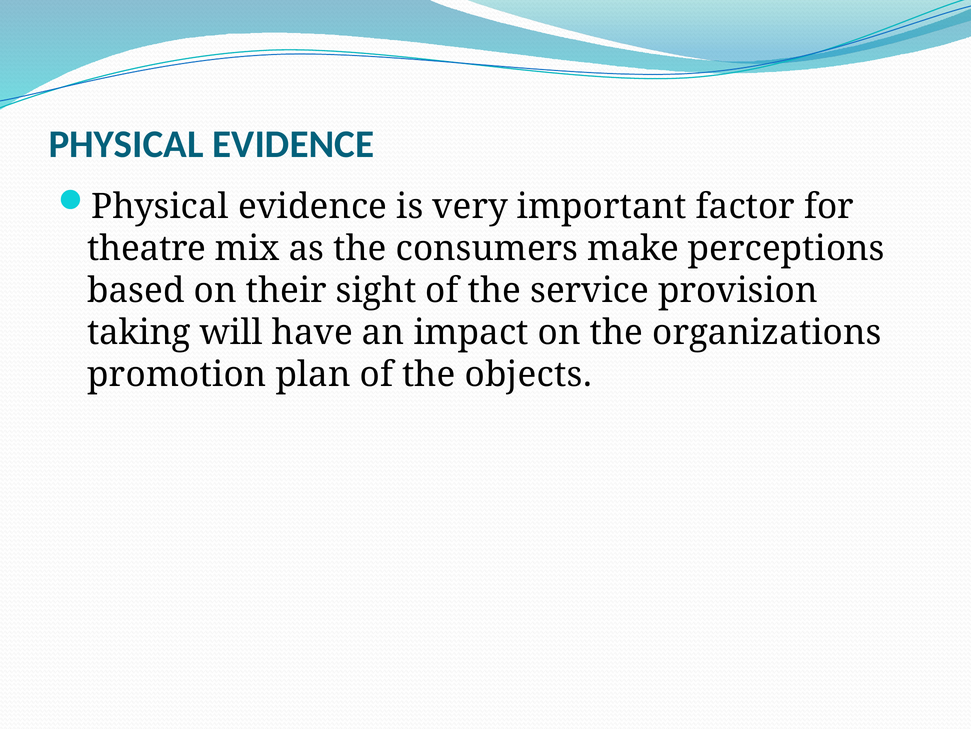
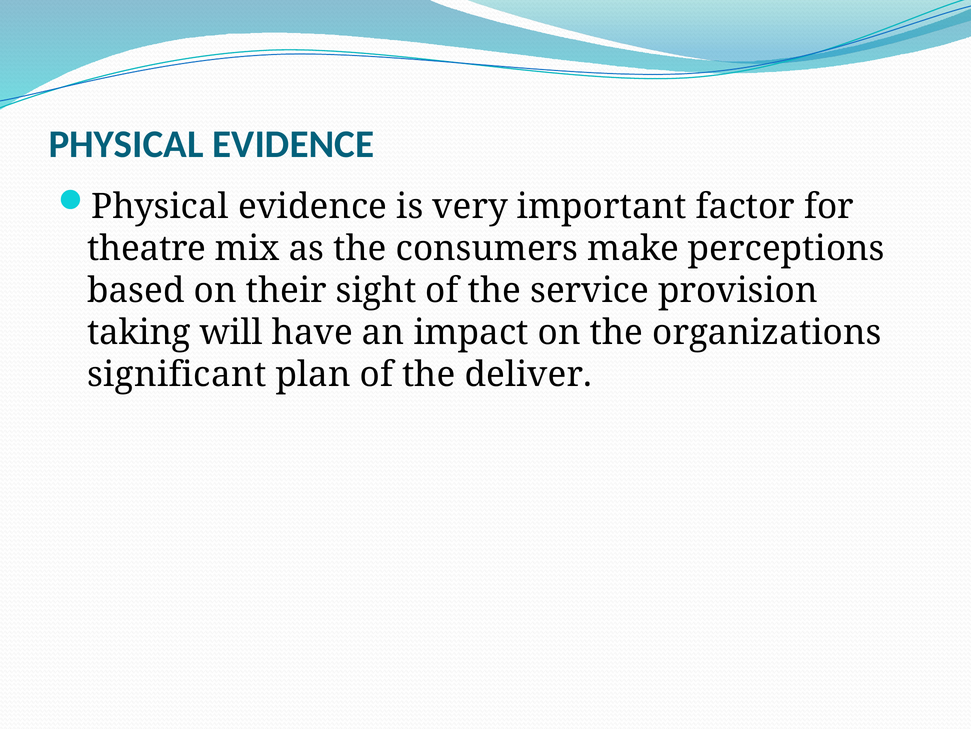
promotion: promotion -> significant
objects: objects -> deliver
